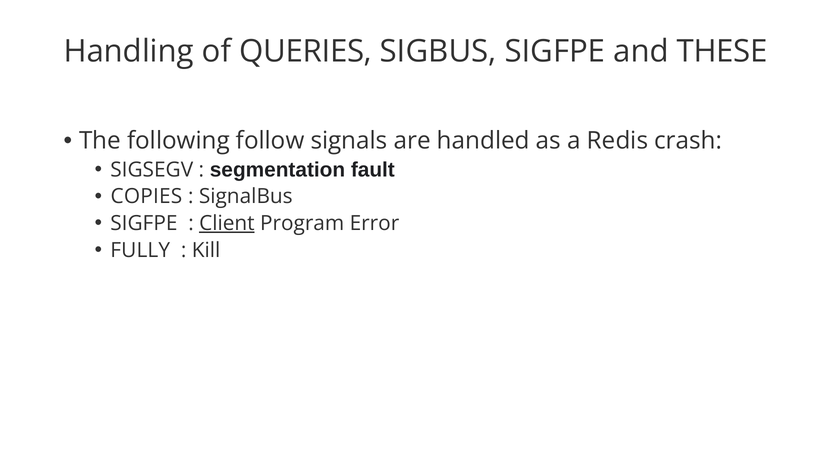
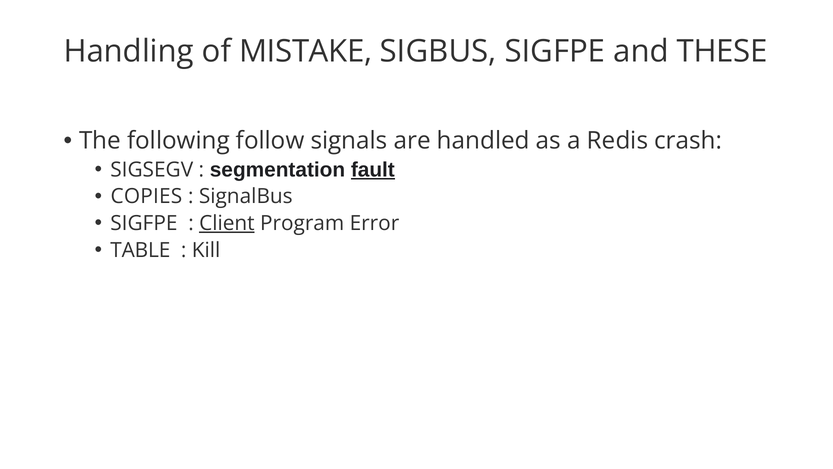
QUERIES: QUERIES -> MISTAKE
fault underline: none -> present
FULLY: FULLY -> TABLE
